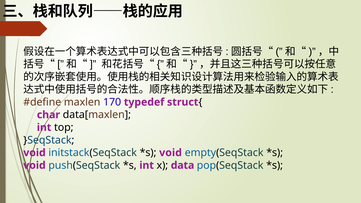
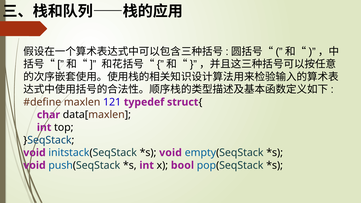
170: 170 -> 121
data: data -> bool
